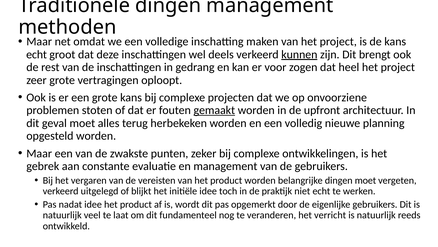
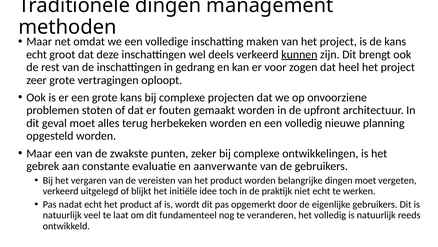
gemaakt underline: present -> none
en management: management -> aanverwante
nadat idee: idee -> echt
het verricht: verricht -> volledig
